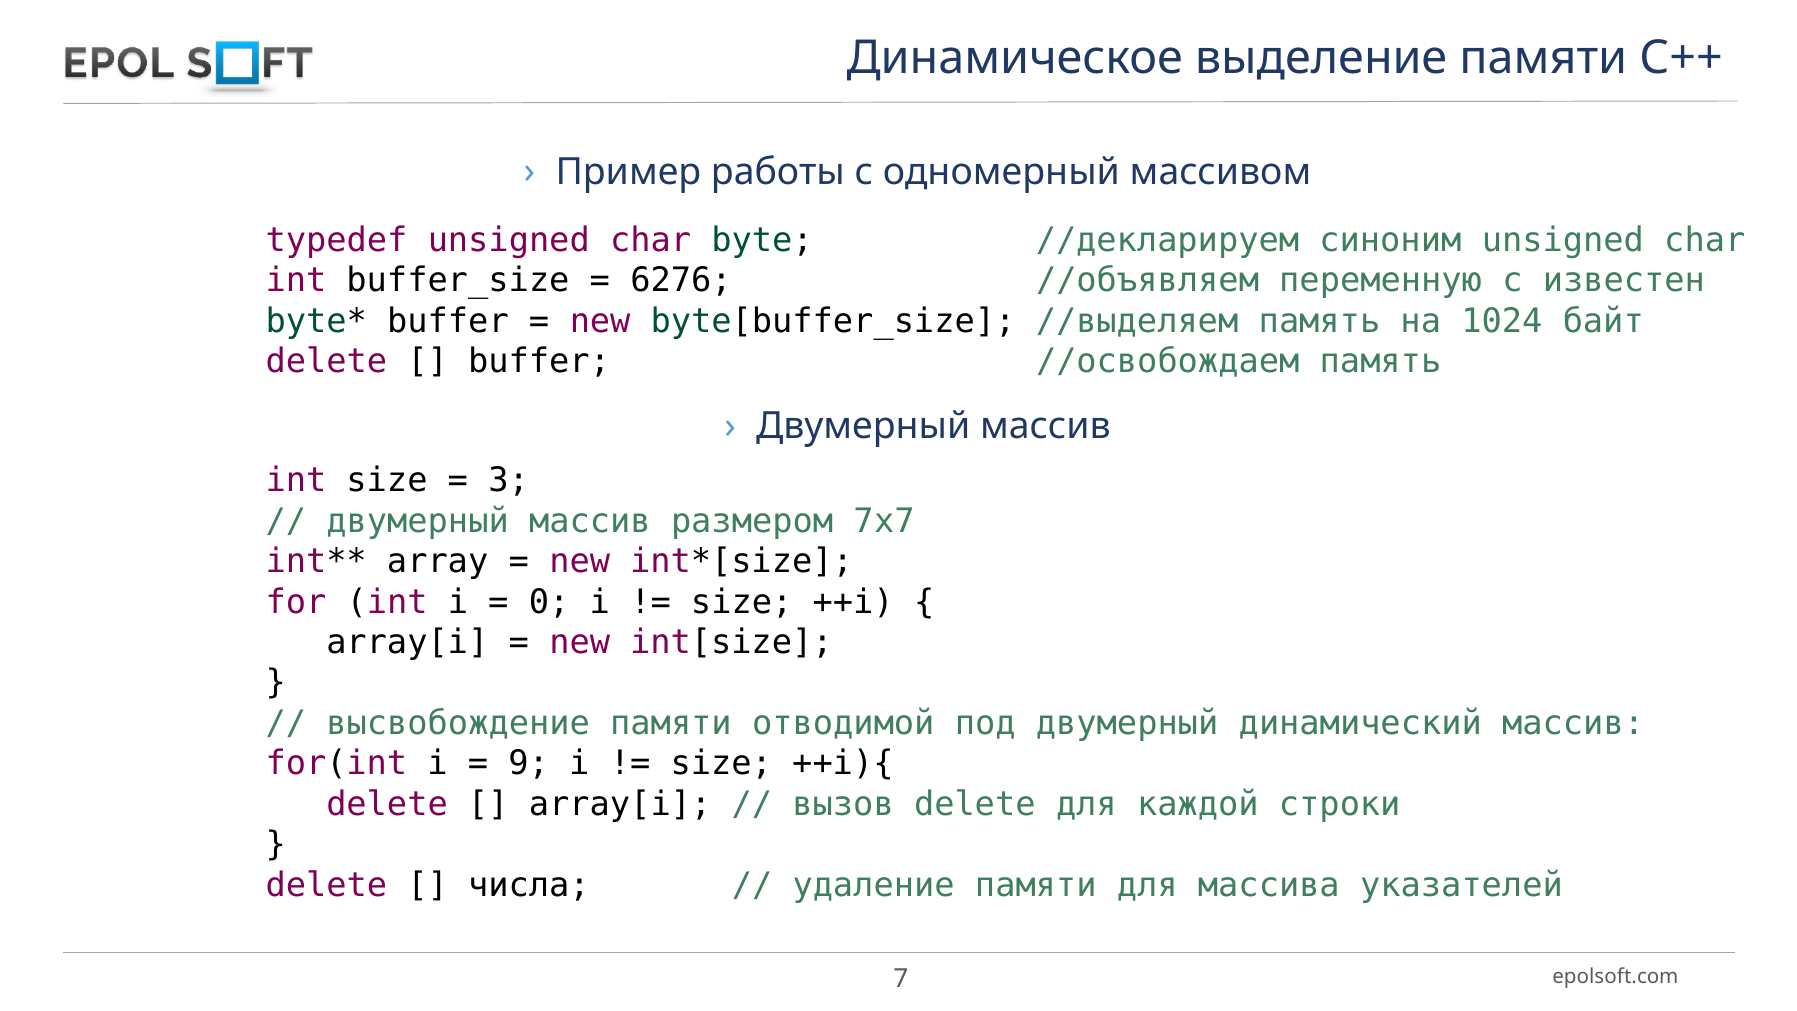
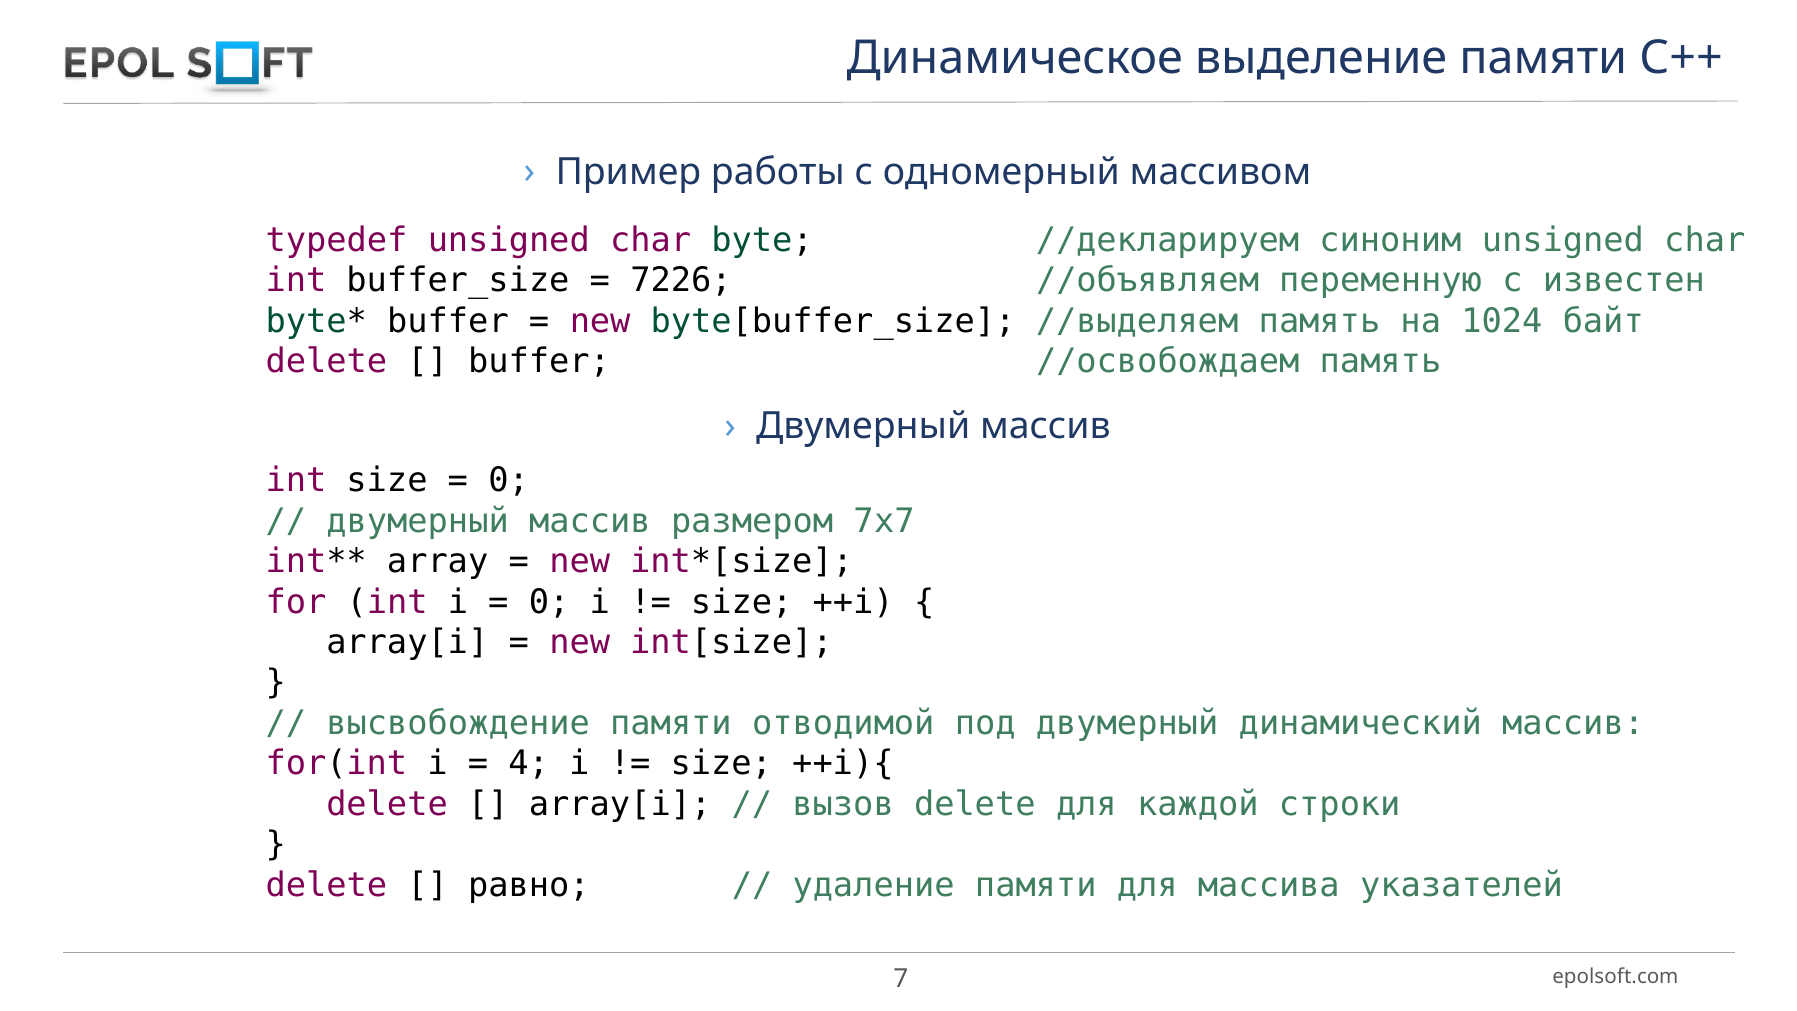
6276: 6276 -> 7226
3 at (509, 481): 3 -> 0
9: 9 -> 4
числа: числа -> равно
